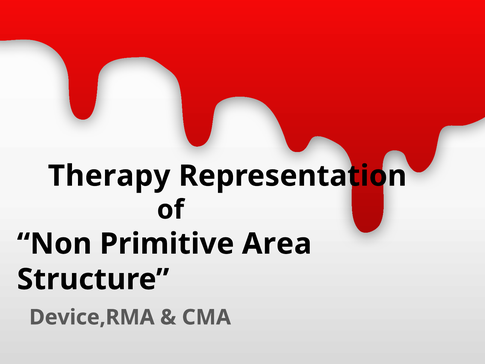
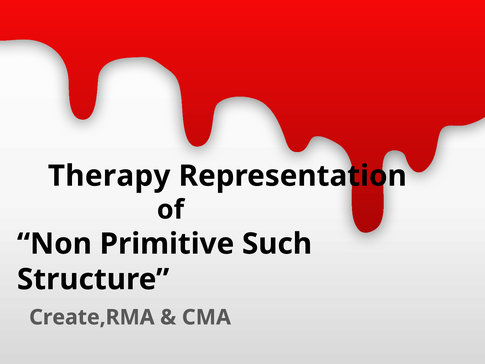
Area: Area -> Such
Device,RMA: Device,RMA -> Create,RMA
